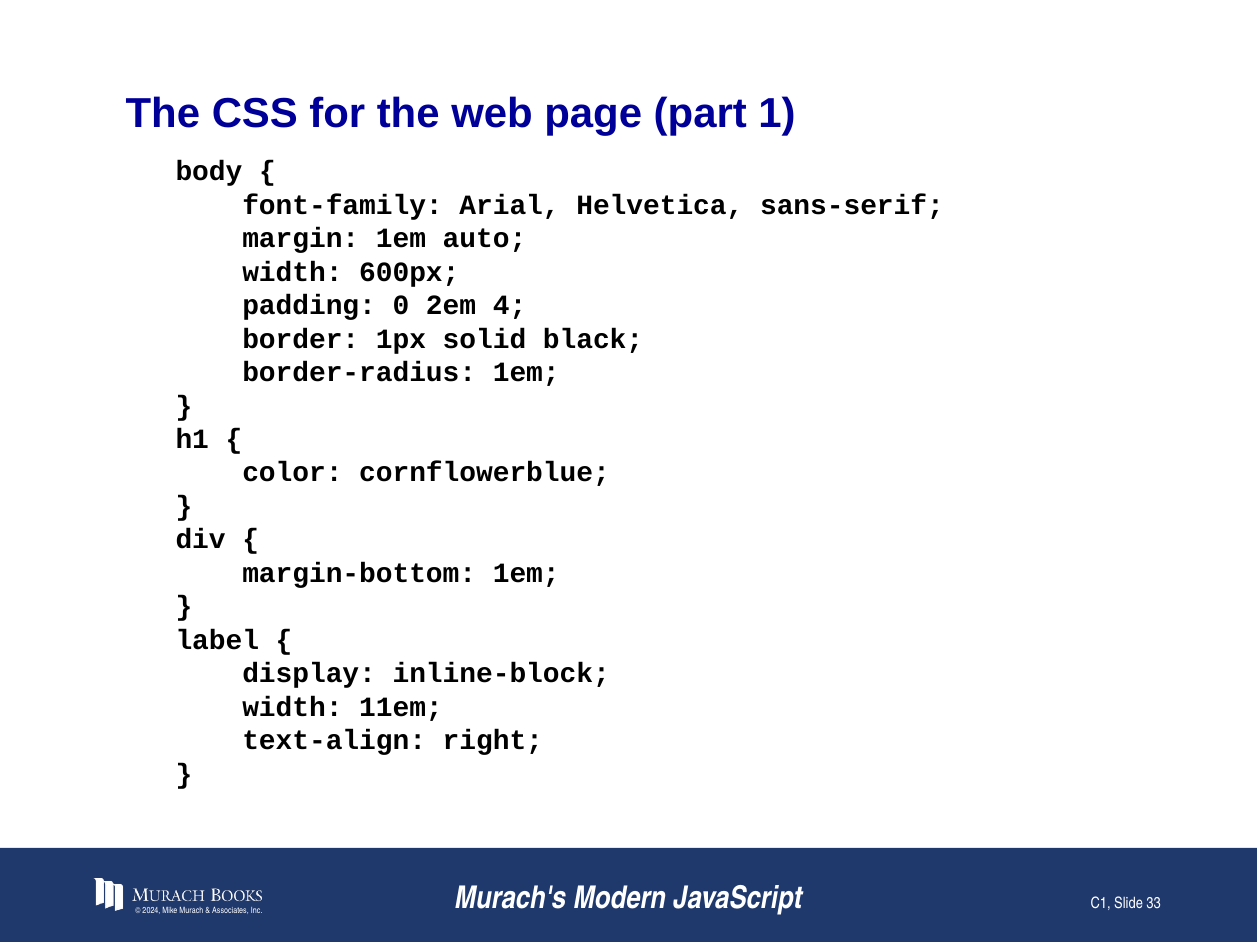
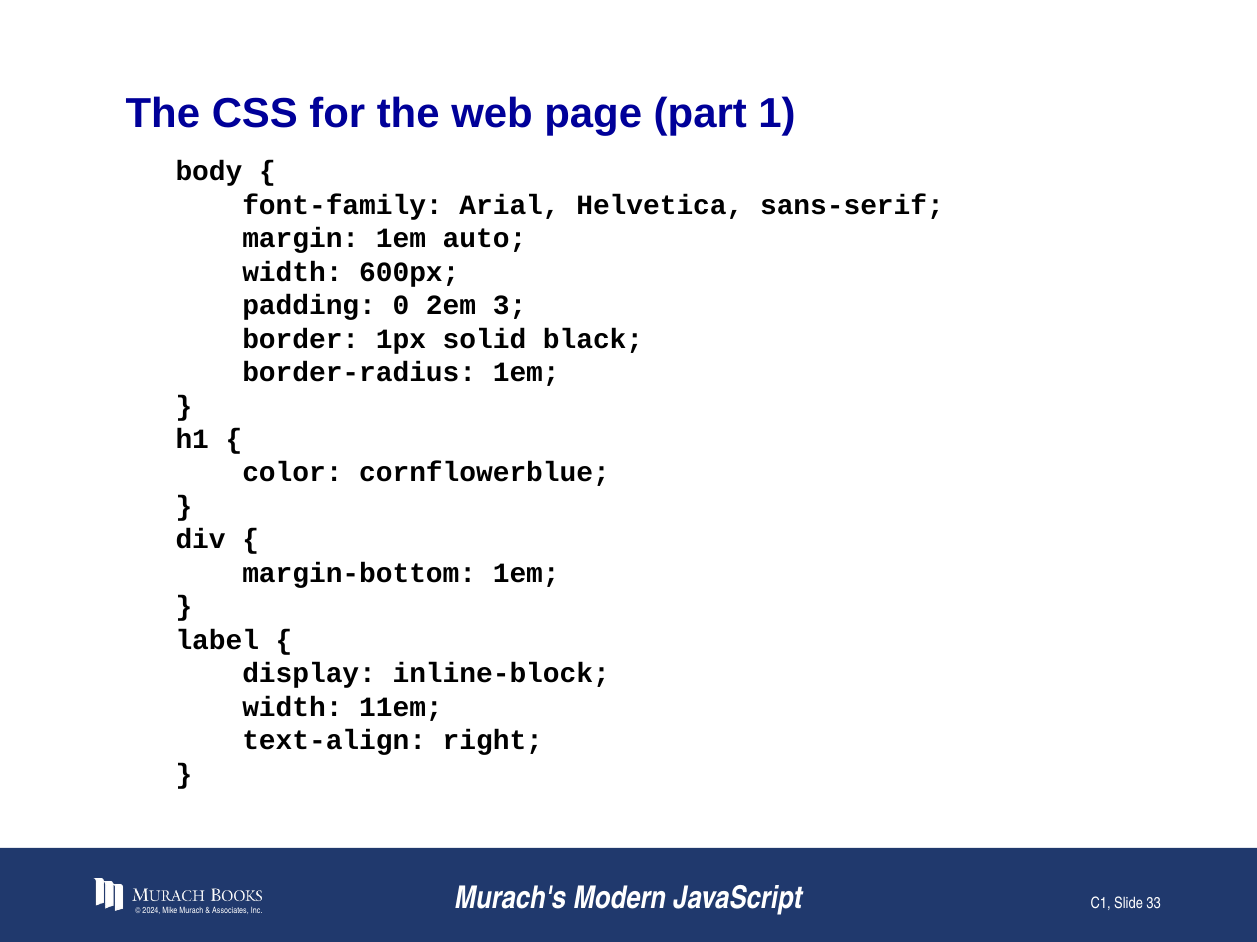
4: 4 -> 3
